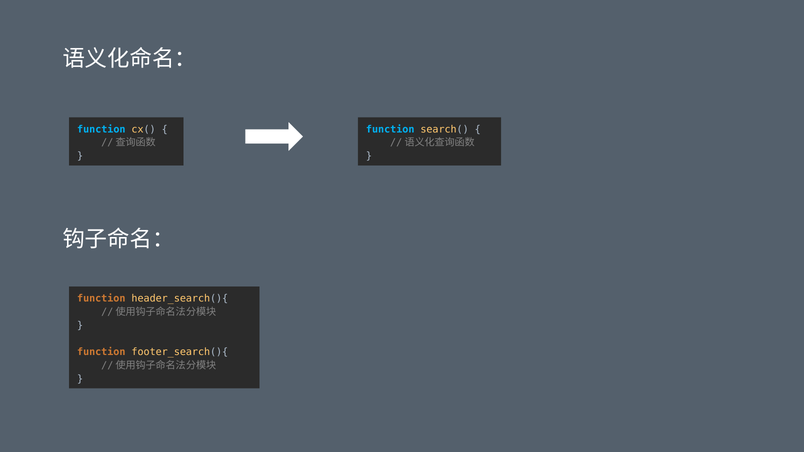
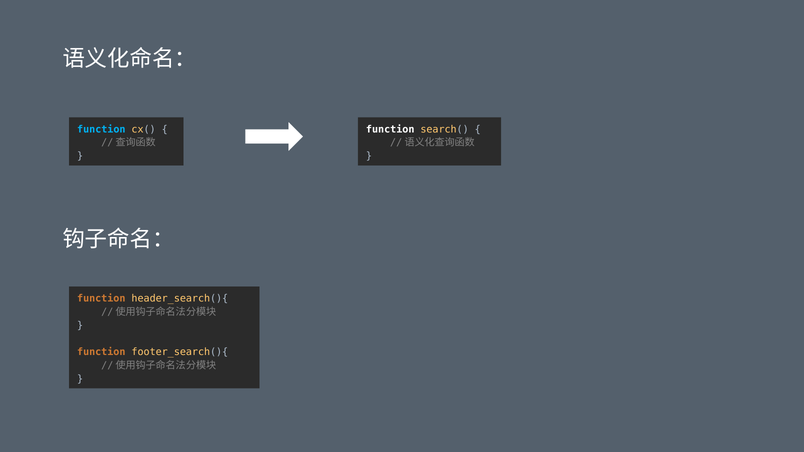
function at (390, 129) colour: light blue -> white
